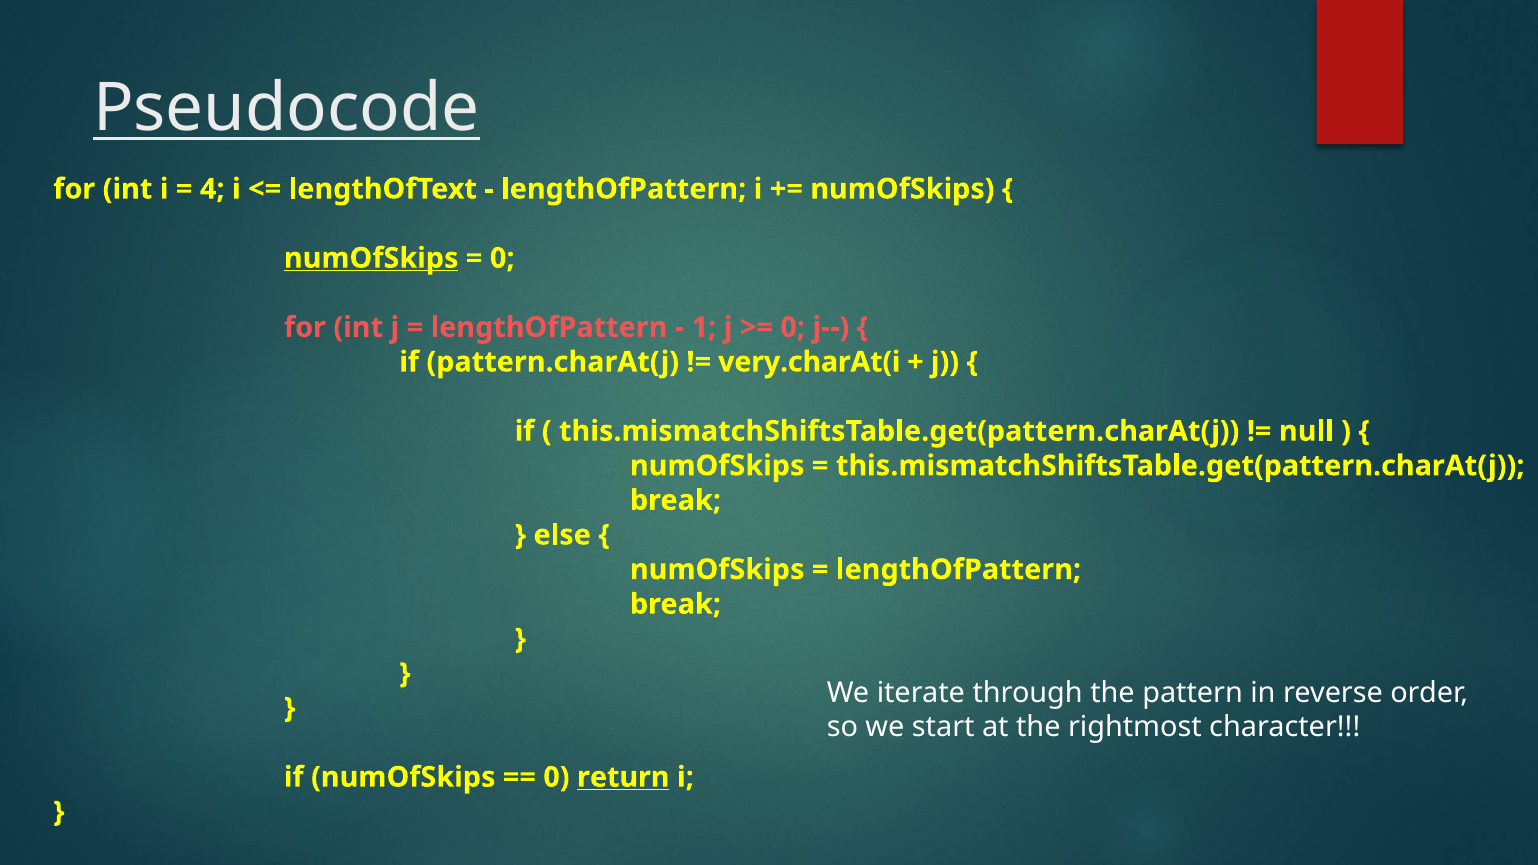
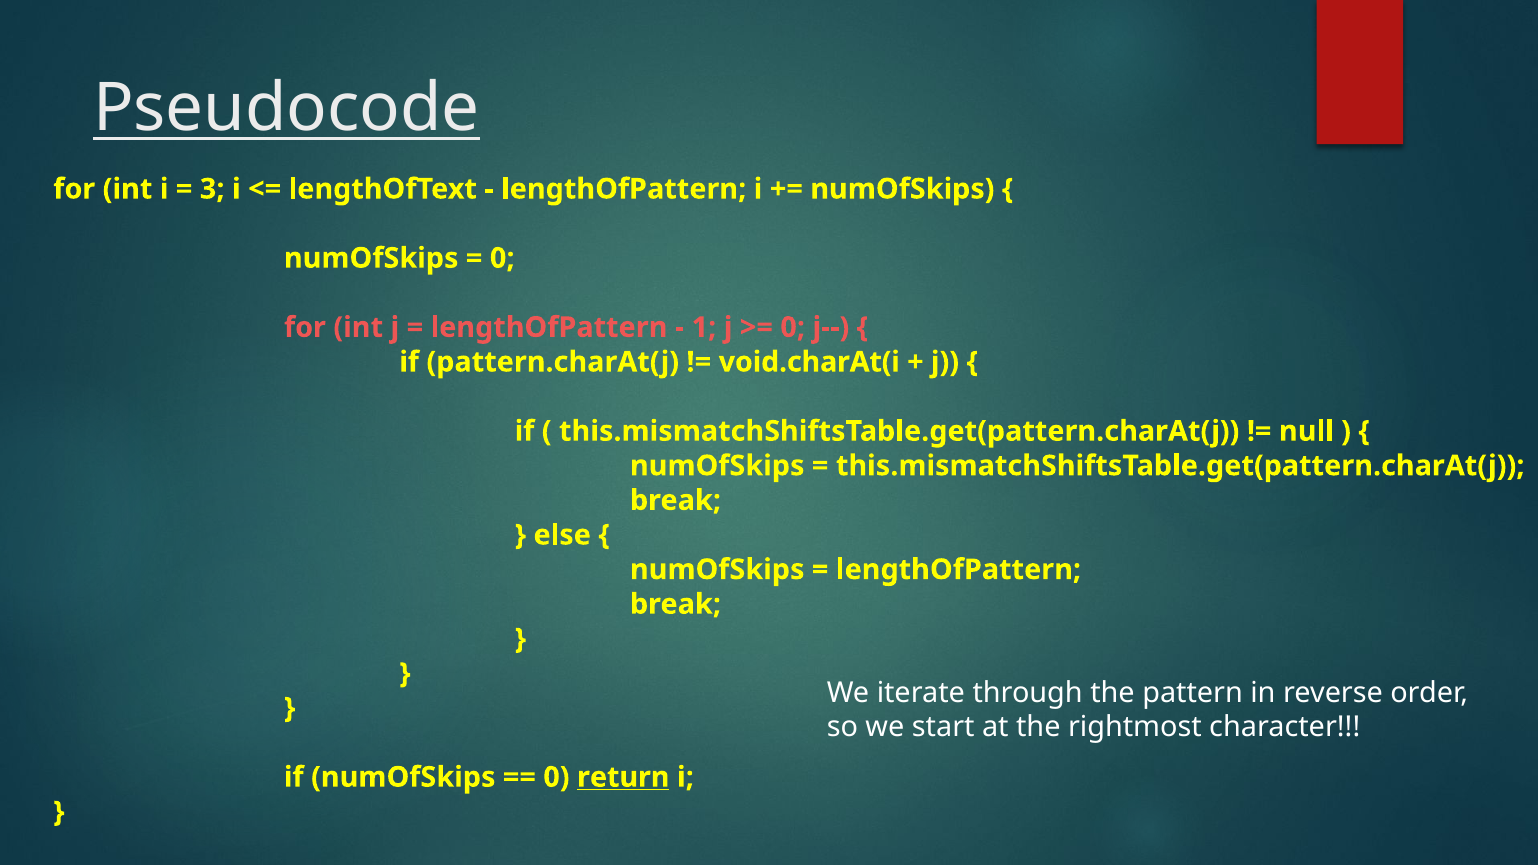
4: 4 -> 3
numOfSkips at (371, 258) underline: present -> none
very.charAt(i: very.charAt(i -> void.charAt(i
